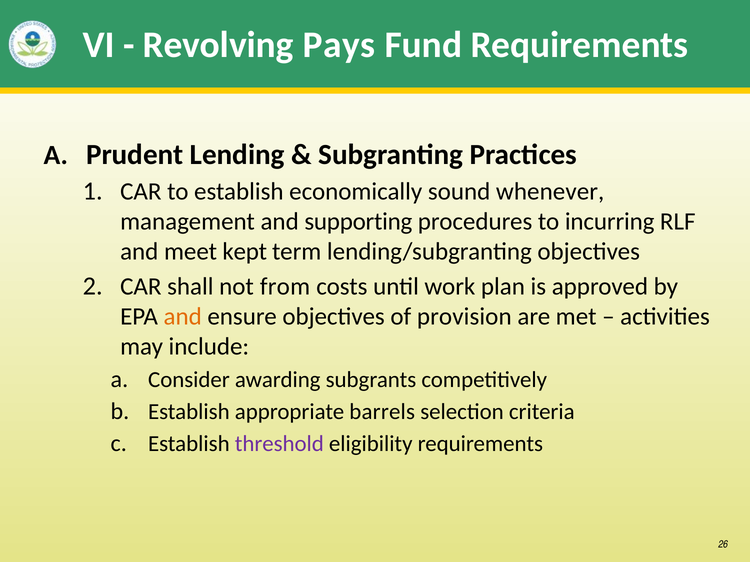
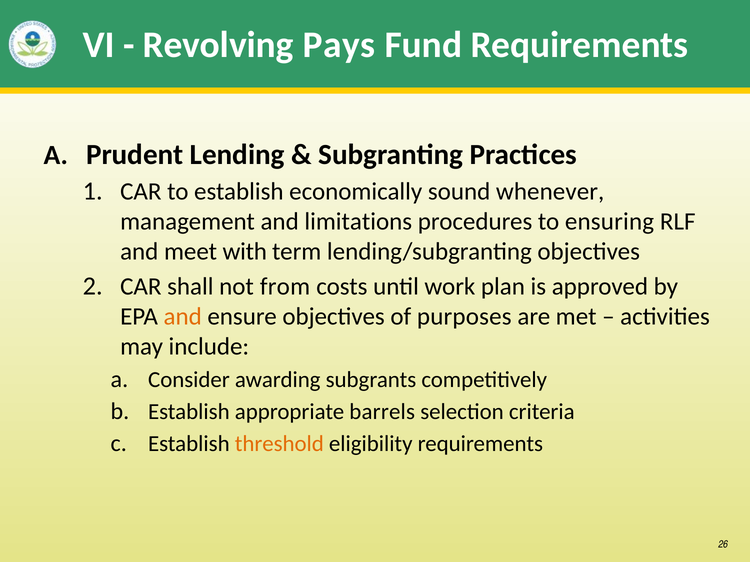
supporting: supporting -> limitations
incurring: incurring -> ensuring
kept: kept -> with
provision: provision -> purposes
threshold colour: purple -> orange
